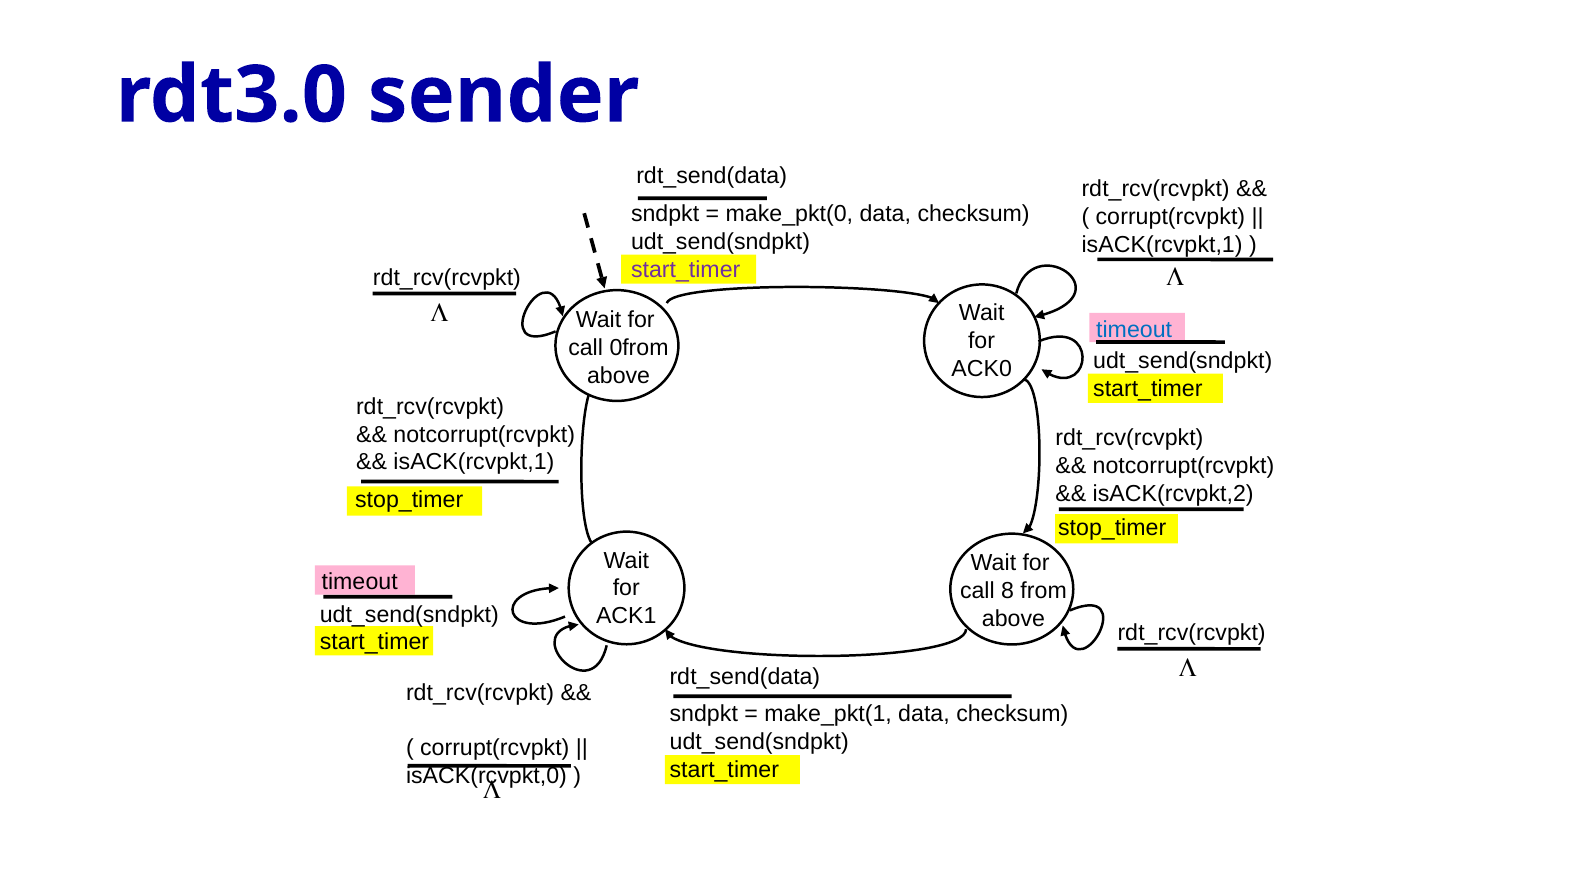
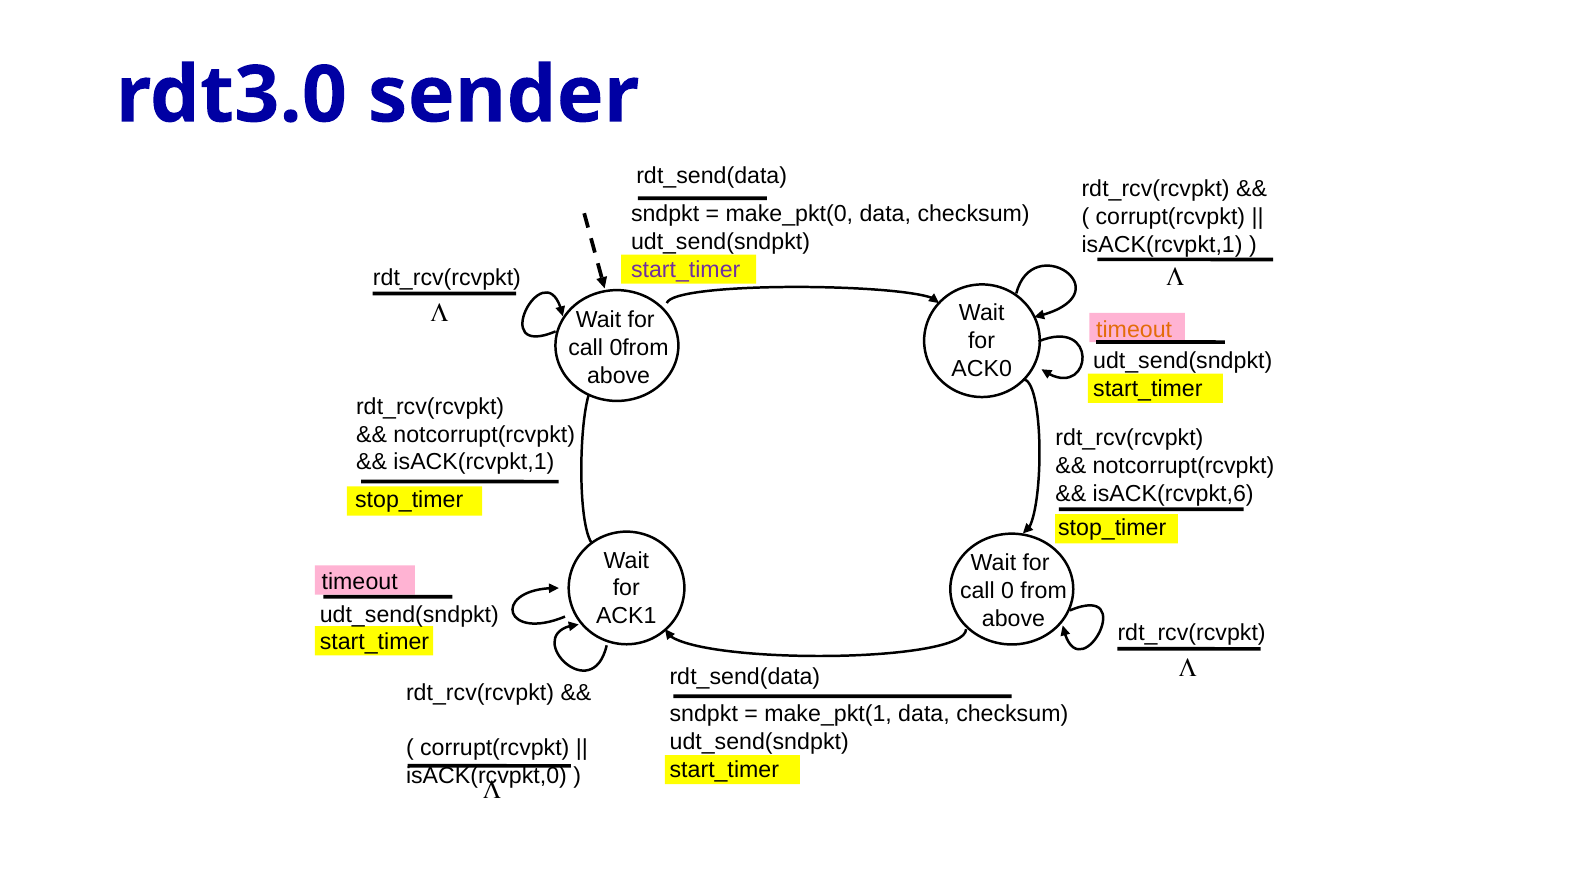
timeout at (1134, 330) colour: blue -> orange
isACK(rcvpkt,2: isACK(rcvpkt,2 -> isACK(rcvpkt,6
8: 8 -> 0
